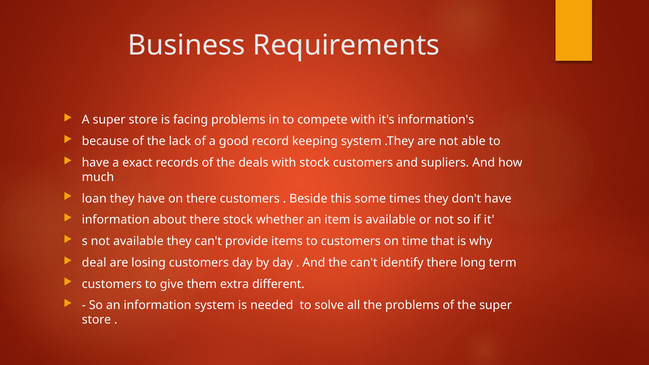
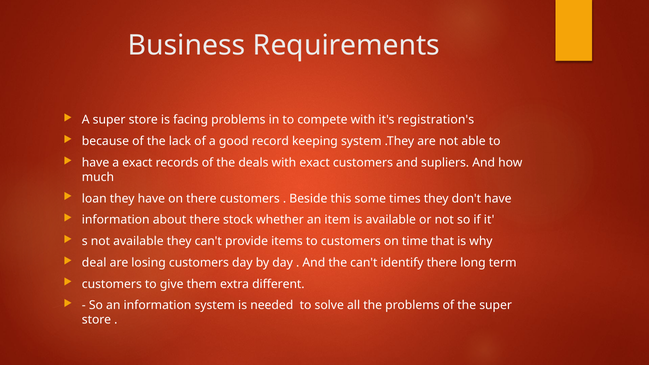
information's: information's -> registration's
with stock: stock -> exact
